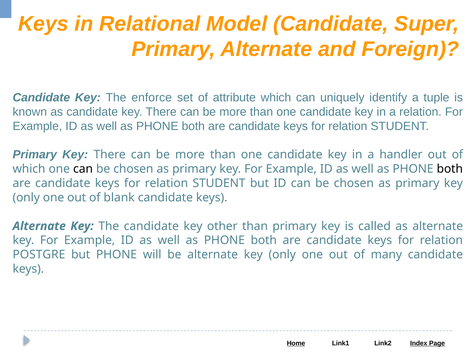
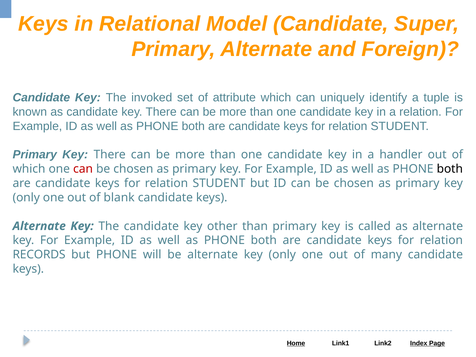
enforce: enforce -> invoked
can at (83, 169) colour: black -> red
POSTGRE: POSTGRE -> RECORDS
